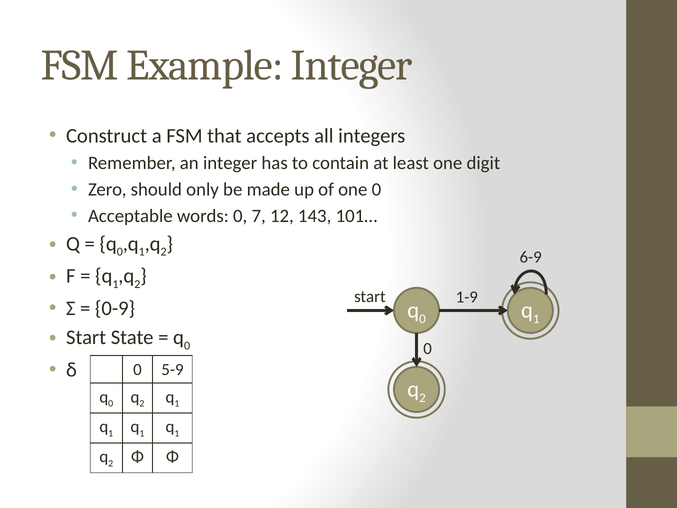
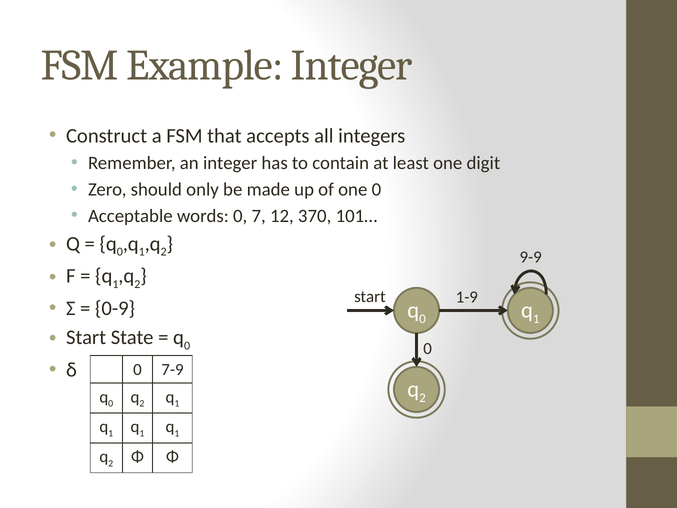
143: 143 -> 370
6-9: 6-9 -> 9-9
5-9: 5-9 -> 7-9
